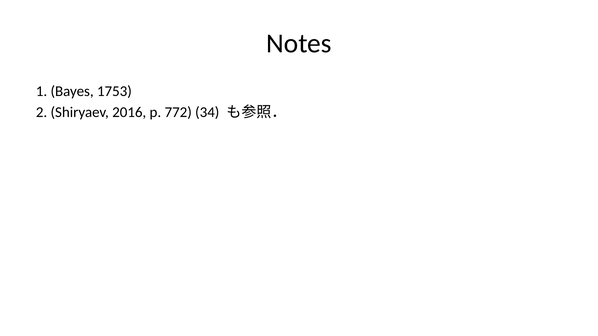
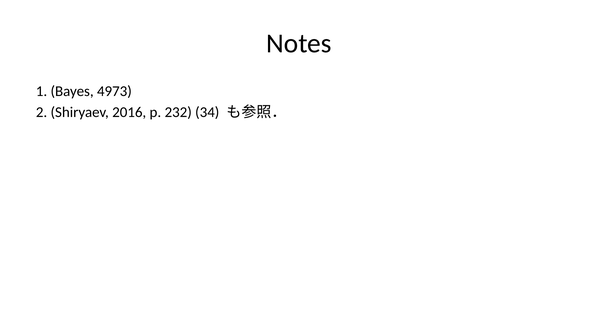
1753: 1753 -> 4973
772: 772 -> 232
